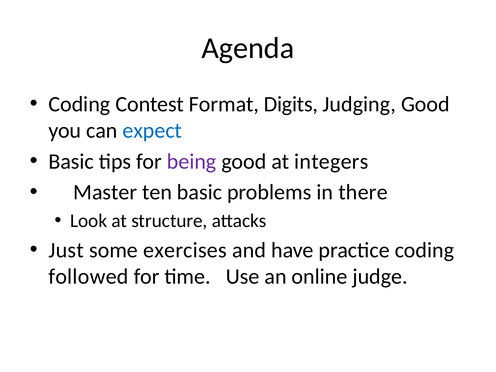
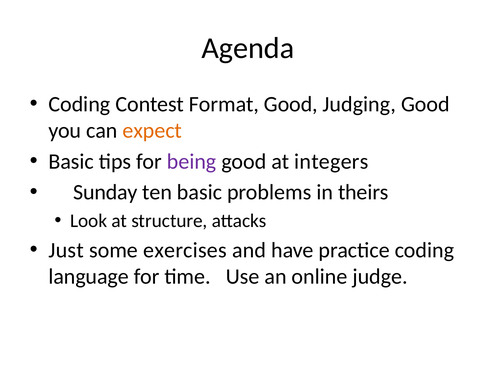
Format Digits: Digits -> Good
expect colour: blue -> orange
Master: Master -> Sunday
there: there -> theirs
followed: followed -> language
